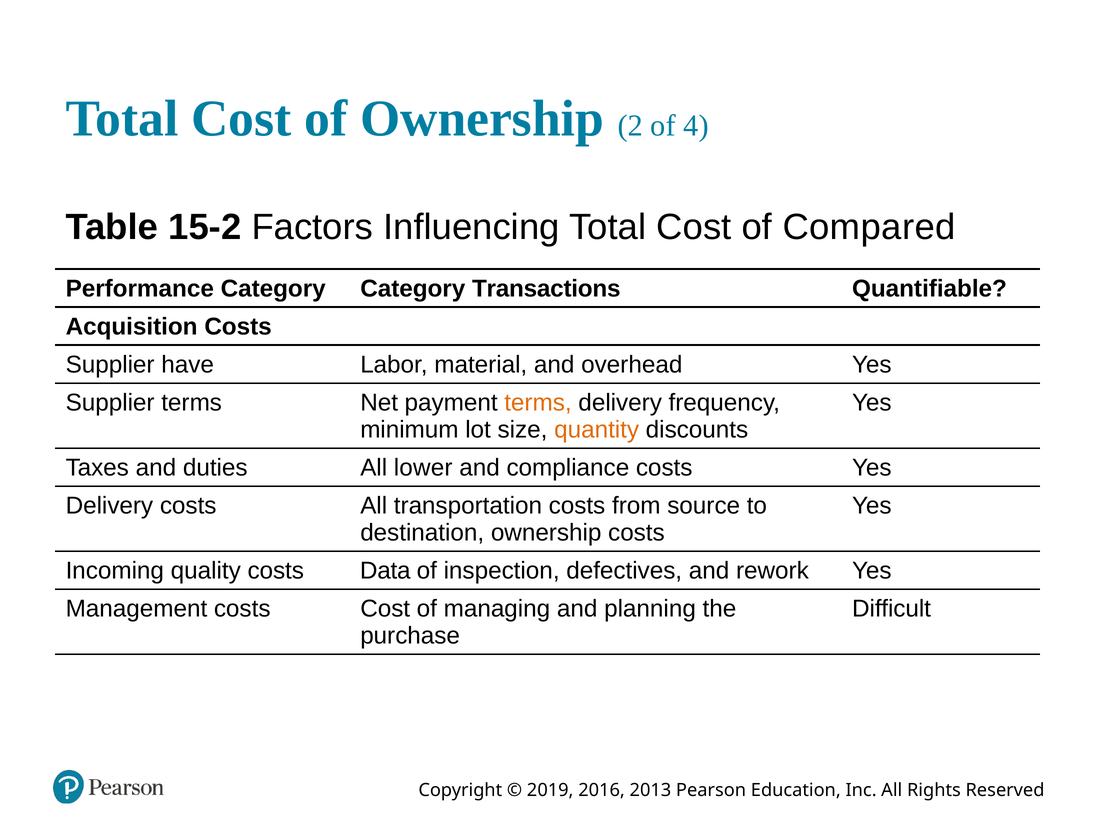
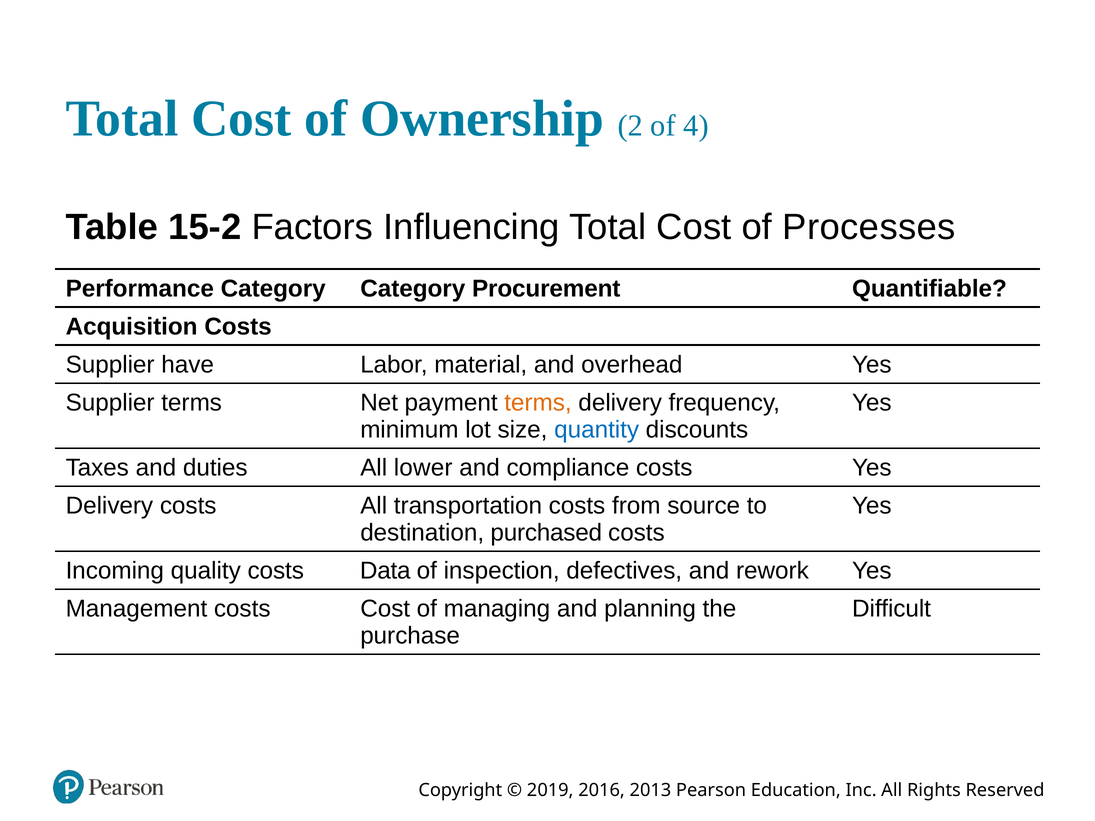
Compared: Compared -> Processes
Transactions: Transactions -> Procurement
quantity colour: orange -> blue
destination ownership: ownership -> purchased
